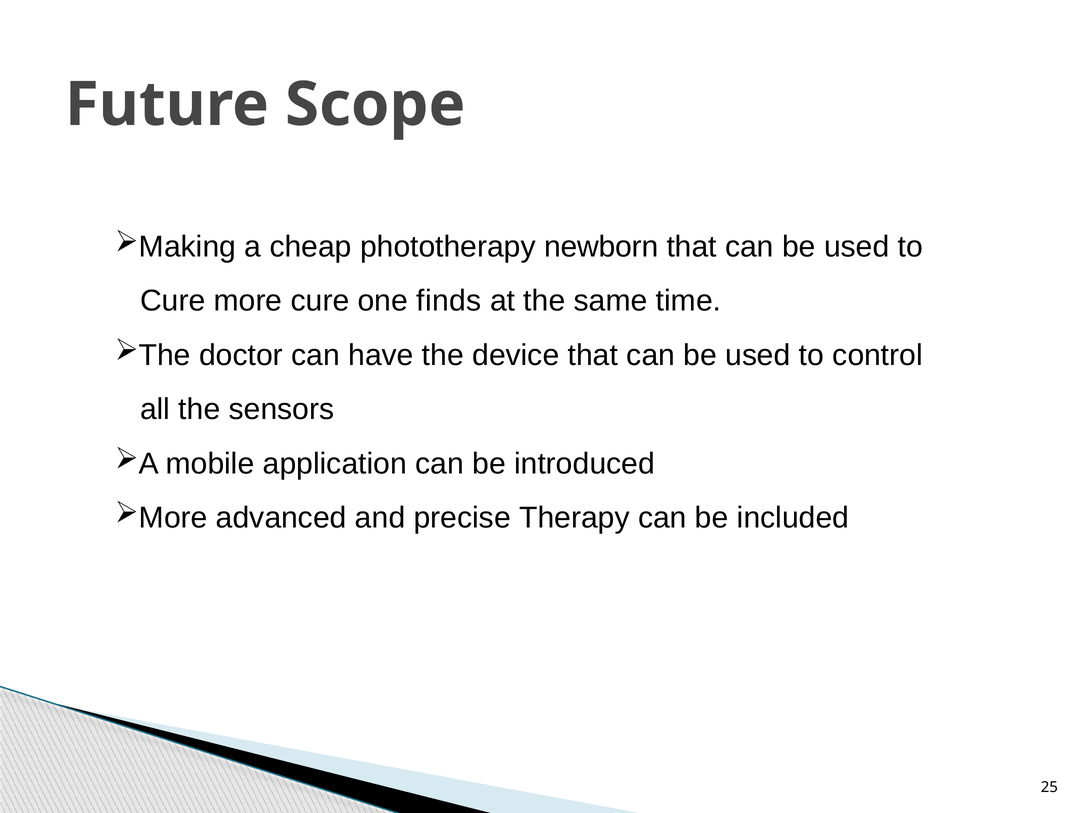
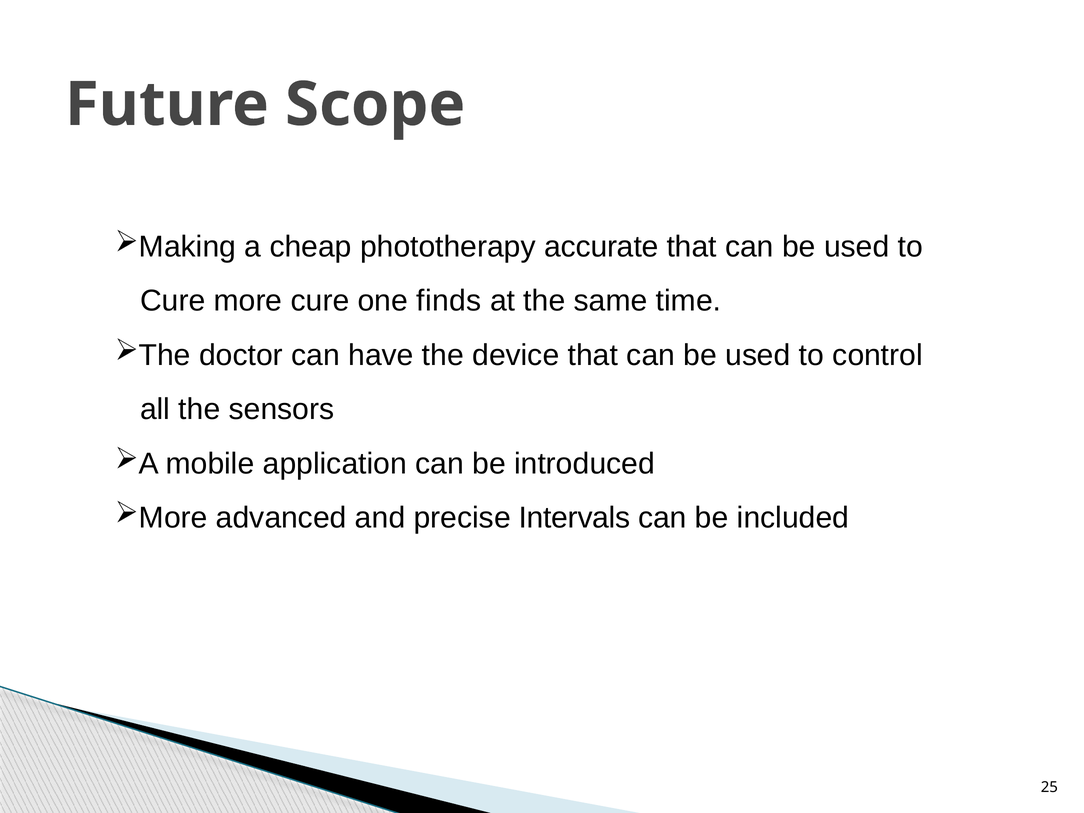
newborn: newborn -> accurate
Therapy: Therapy -> Intervals
